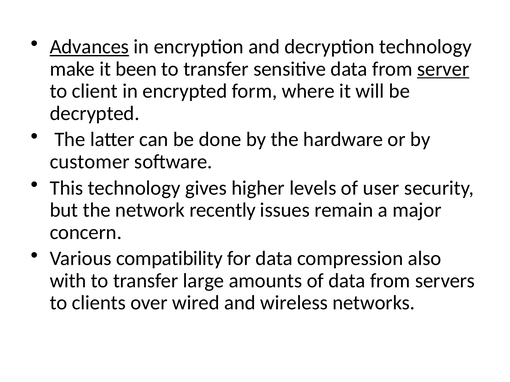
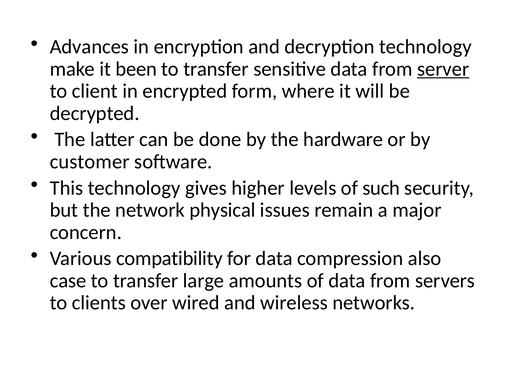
Advances underline: present -> none
user: user -> such
recently: recently -> physical
with: with -> case
